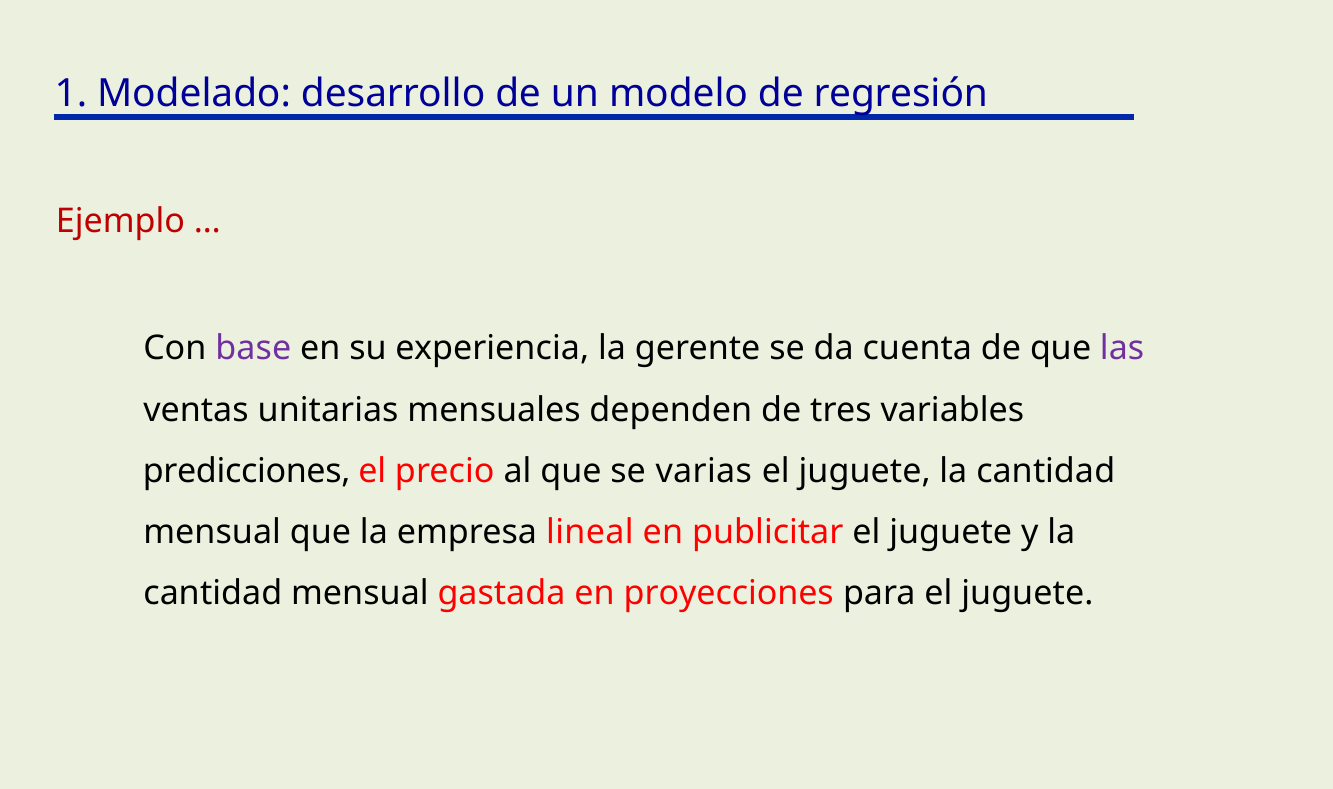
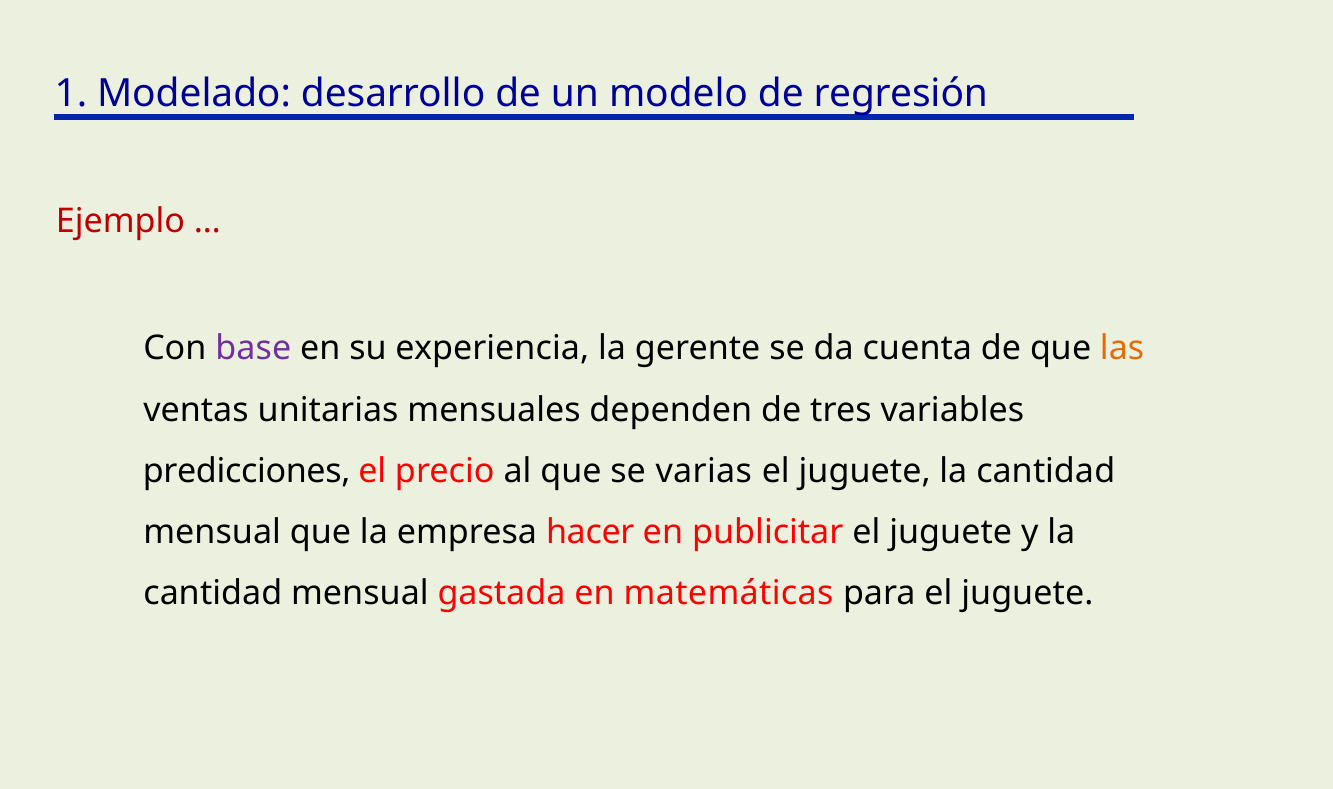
las colour: purple -> orange
lineal: lineal -> hacer
proyecciones: proyecciones -> matemáticas
